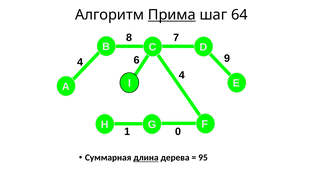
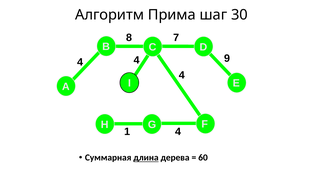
Прима underline: present -> none
64: 64 -> 30
6 at (137, 60): 6 -> 4
1 0: 0 -> 4
95: 95 -> 60
